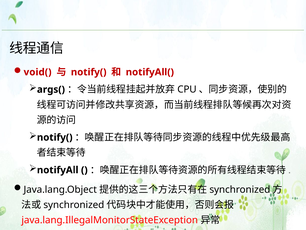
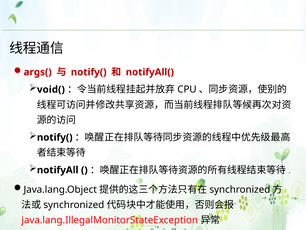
void(: void( -> args(
args(: args( -> void(
